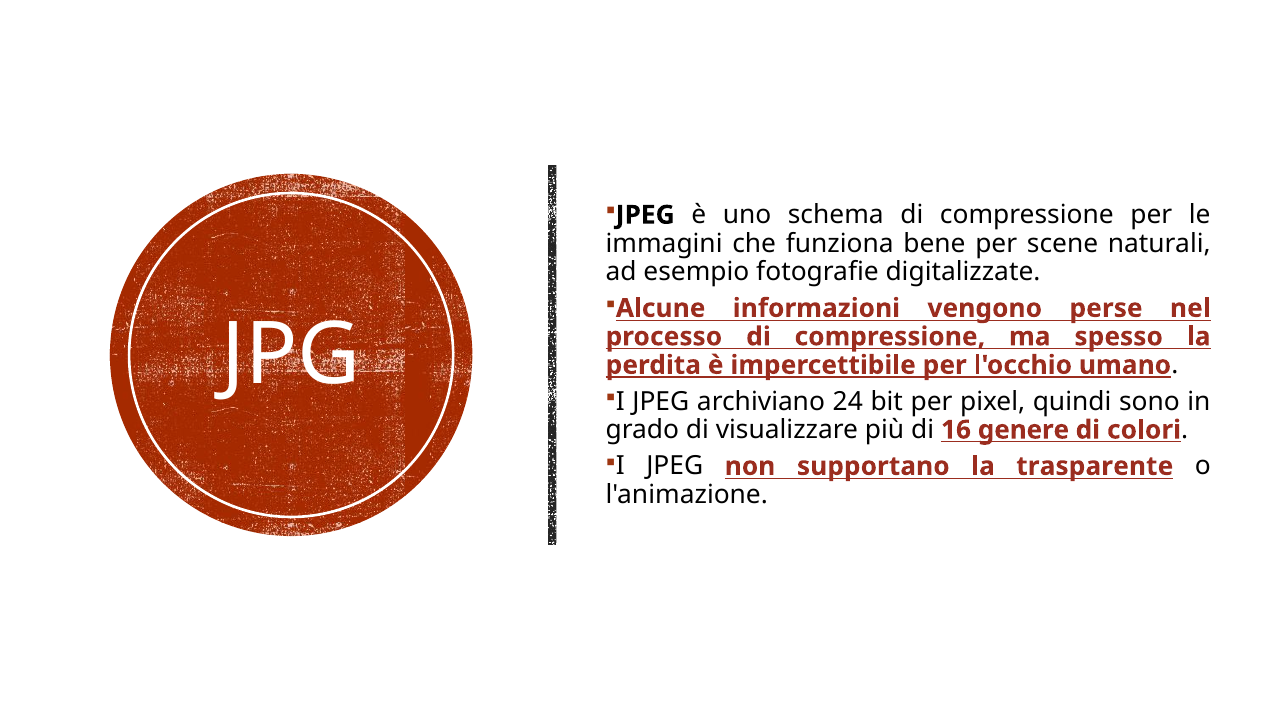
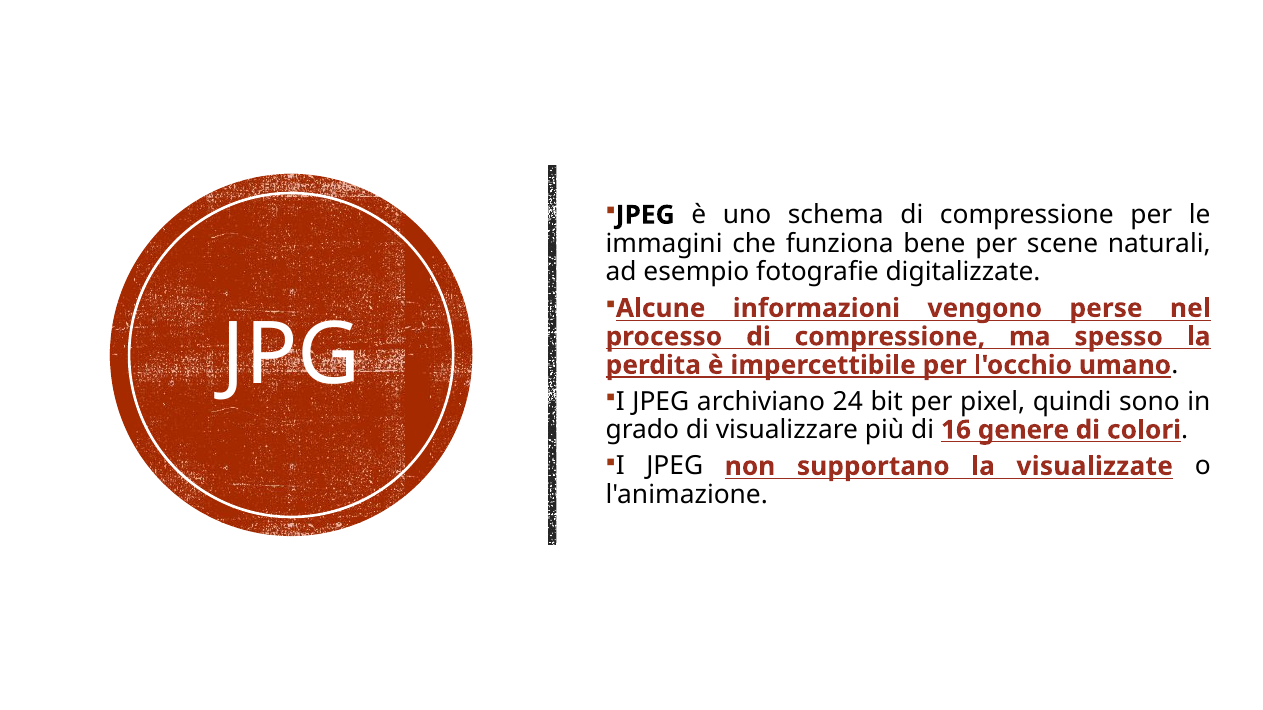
trasparente: trasparente -> visualizzate
